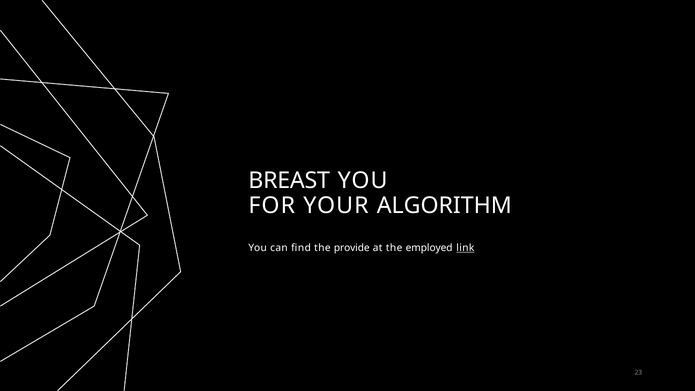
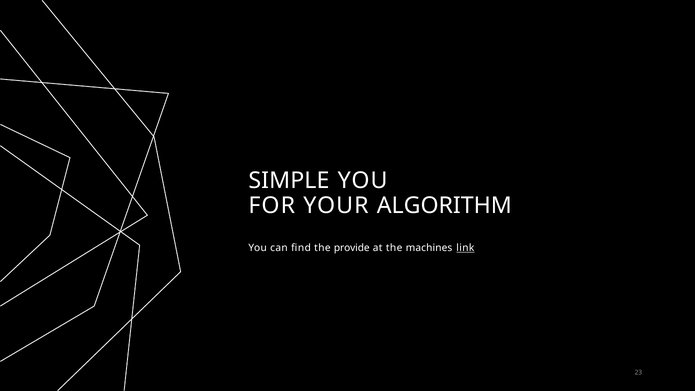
BREAST: BREAST -> SIMPLE
employed: employed -> machines
